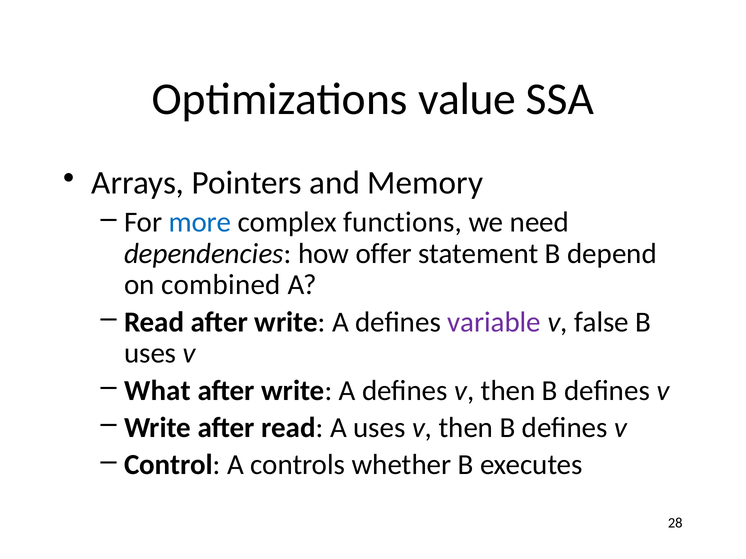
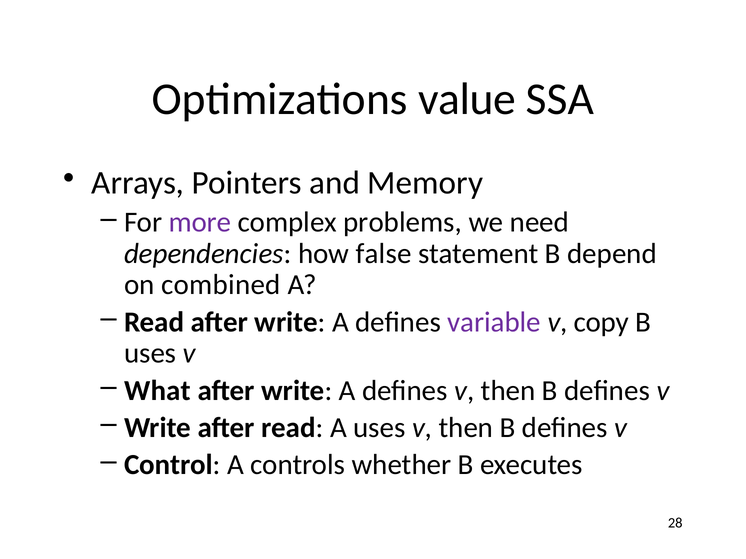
more colour: blue -> purple
functions: functions -> problems
offer: offer -> false
false: false -> copy
